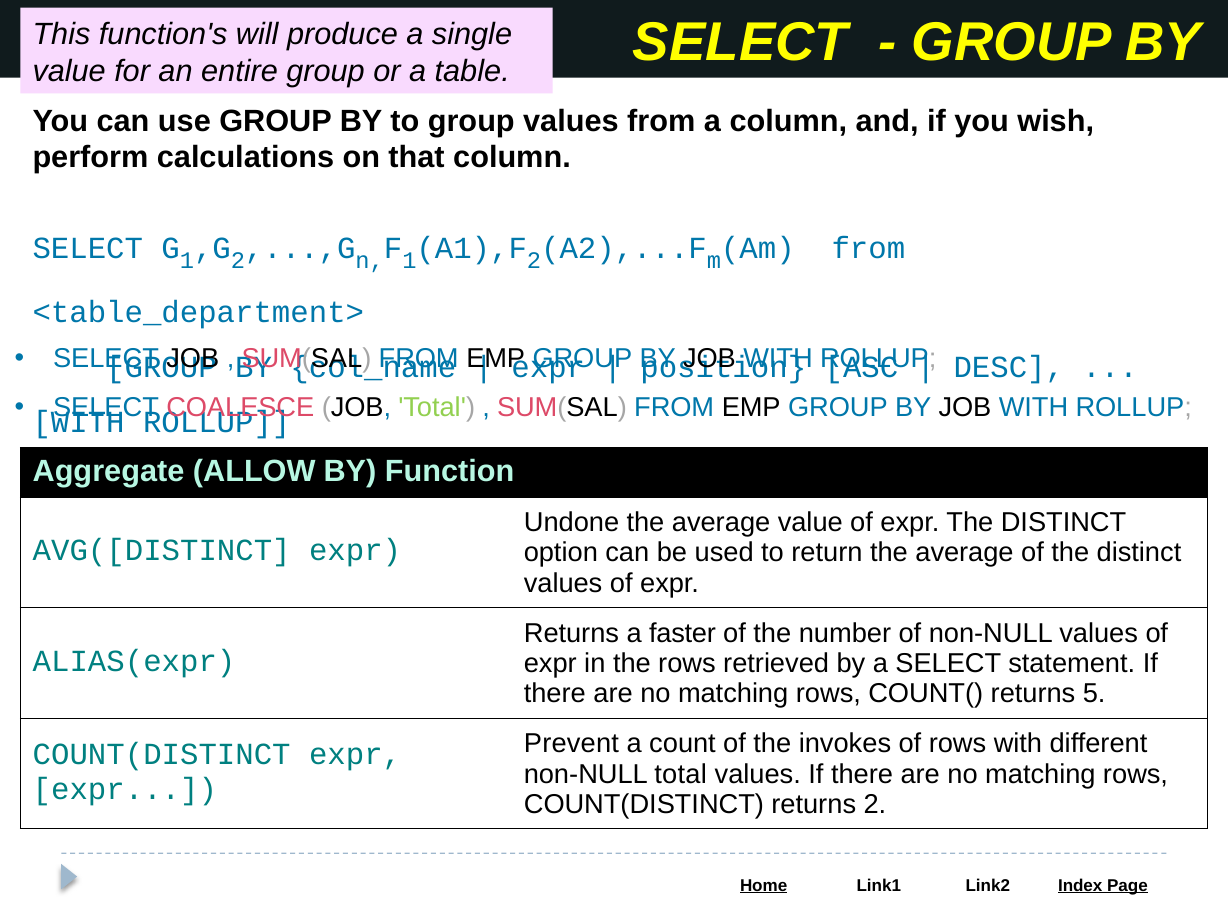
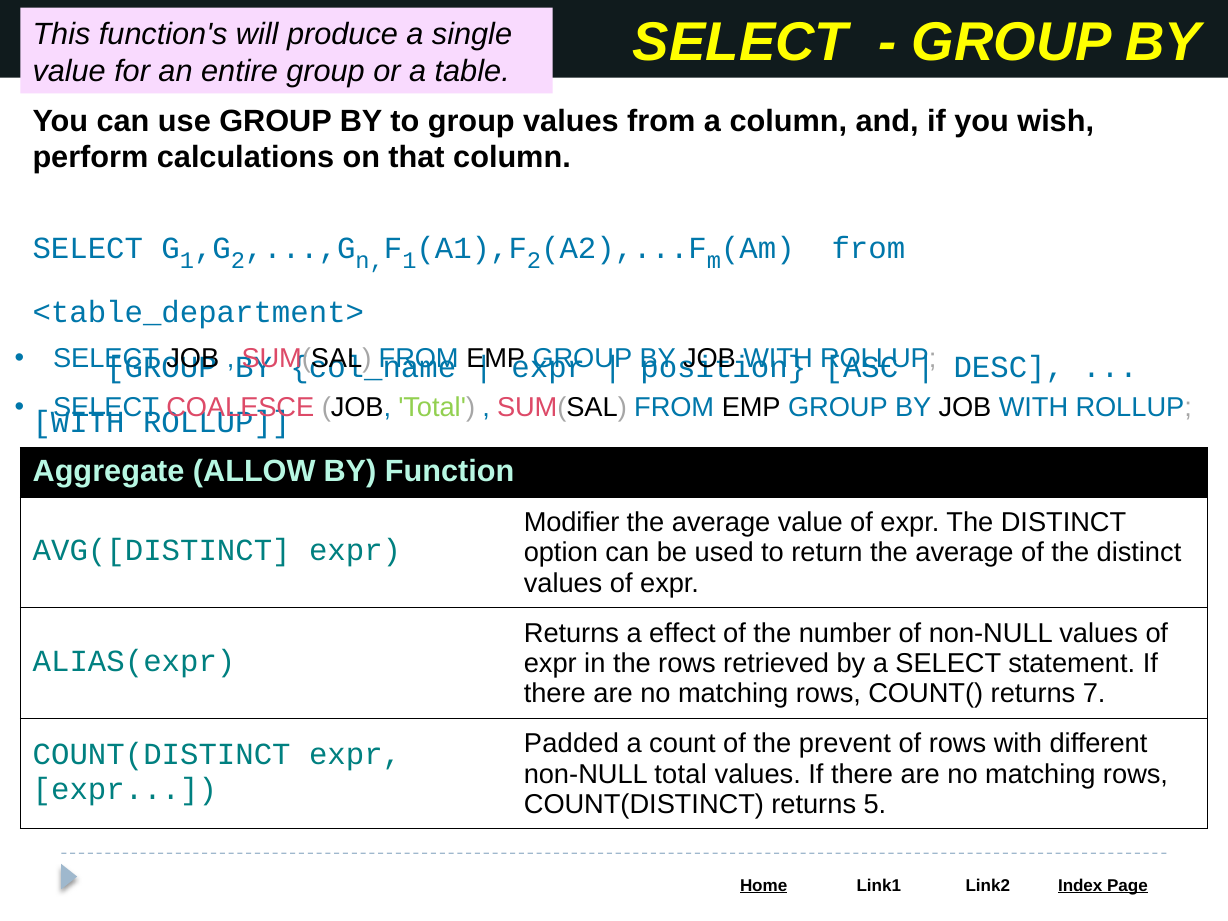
Undone: Undone -> Modifier
faster: faster -> effect
5: 5 -> 7
Prevent: Prevent -> Padded
invokes: invokes -> prevent
returns 2: 2 -> 5
